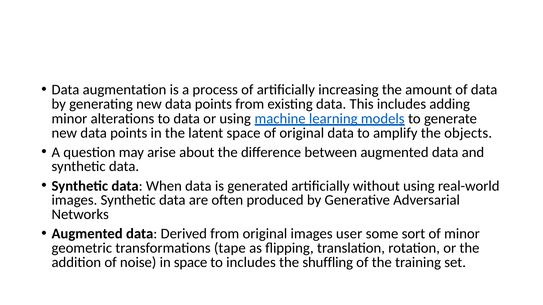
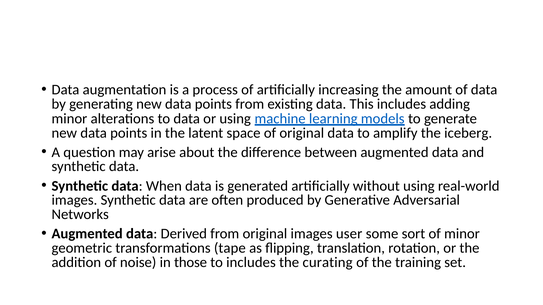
objects: objects -> iceberg
in space: space -> those
shuffling: shuffling -> curating
